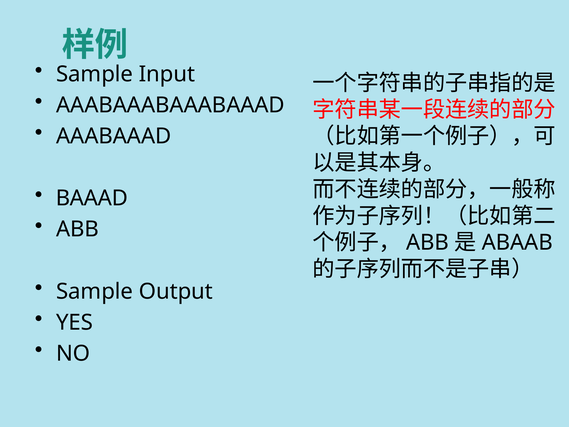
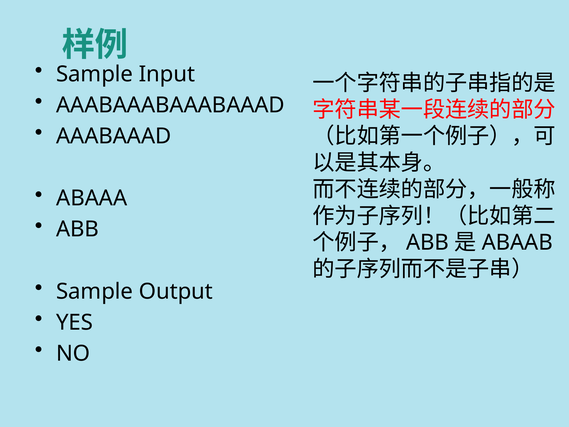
BAAAD: BAAAD -> ABAAA
